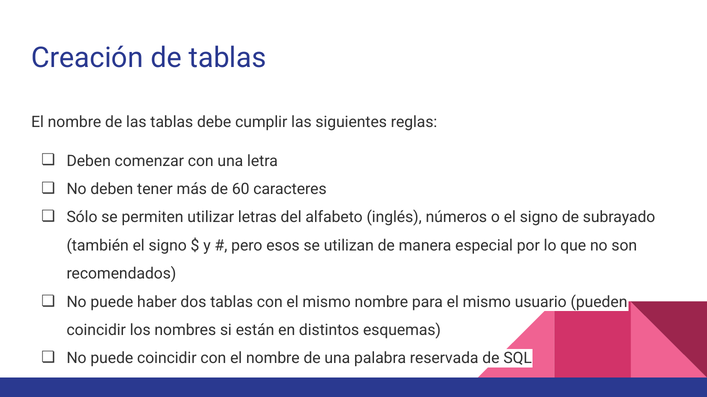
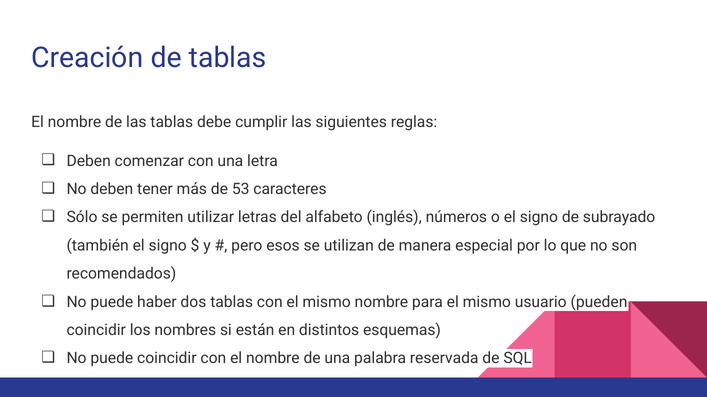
60: 60 -> 53
